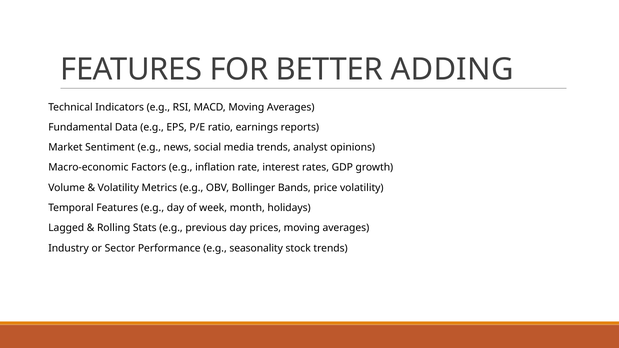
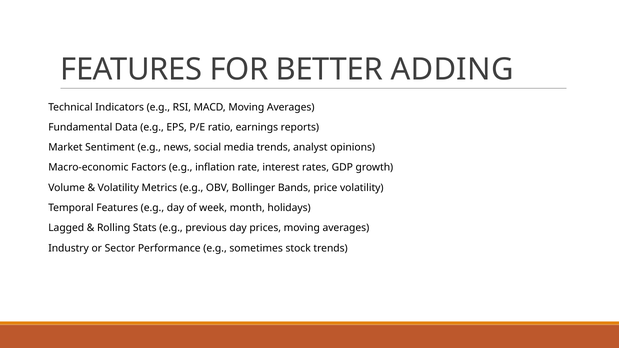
seasonality: seasonality -> sometimes
